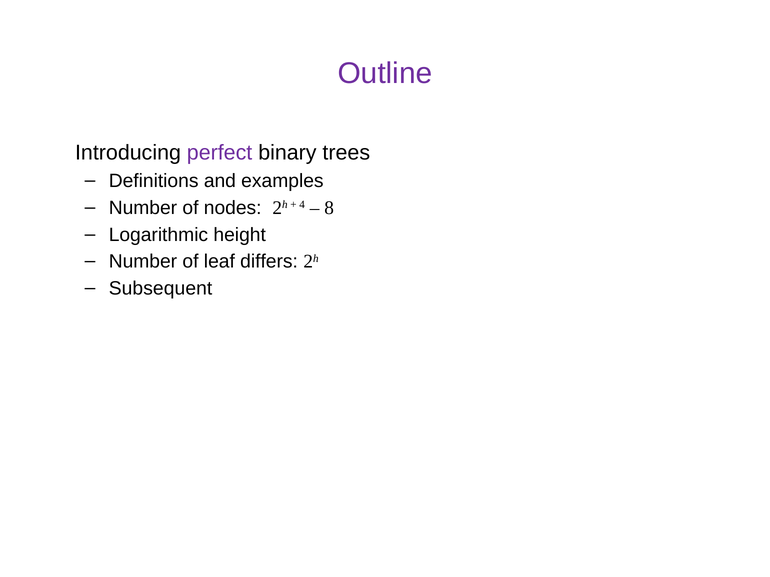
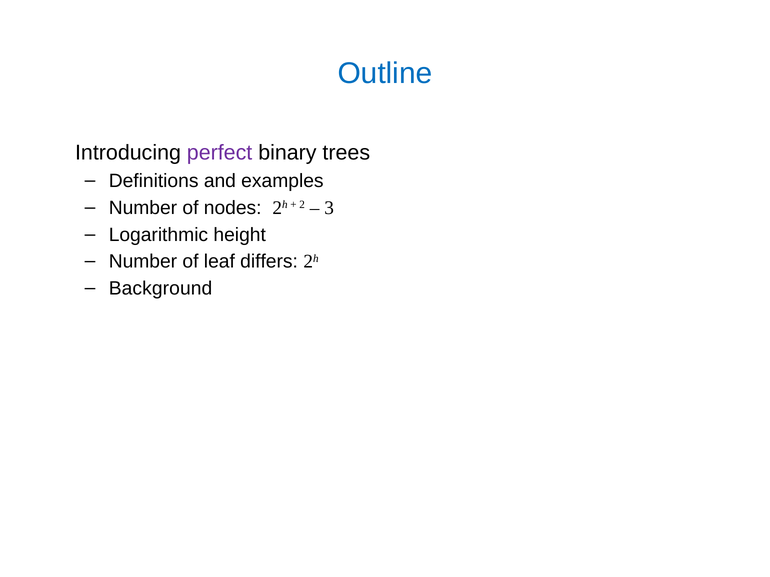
Outline colour: purple -> blue
4: 4 -> 2
8: 8 -> 3
Subsequent: Subsequent -> Background
